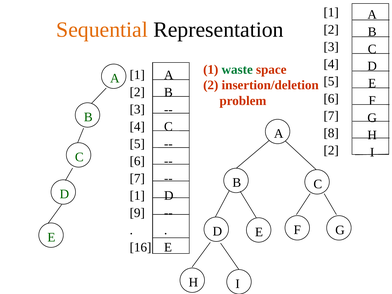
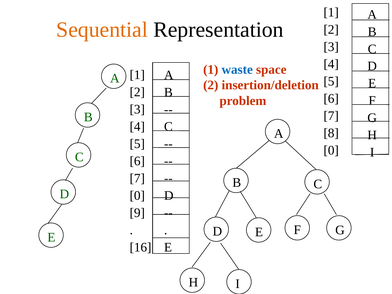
waste colour: green -> blue
2 at (331, 150): 2 -> 0
1 at (137, 196): 1 -> 0
